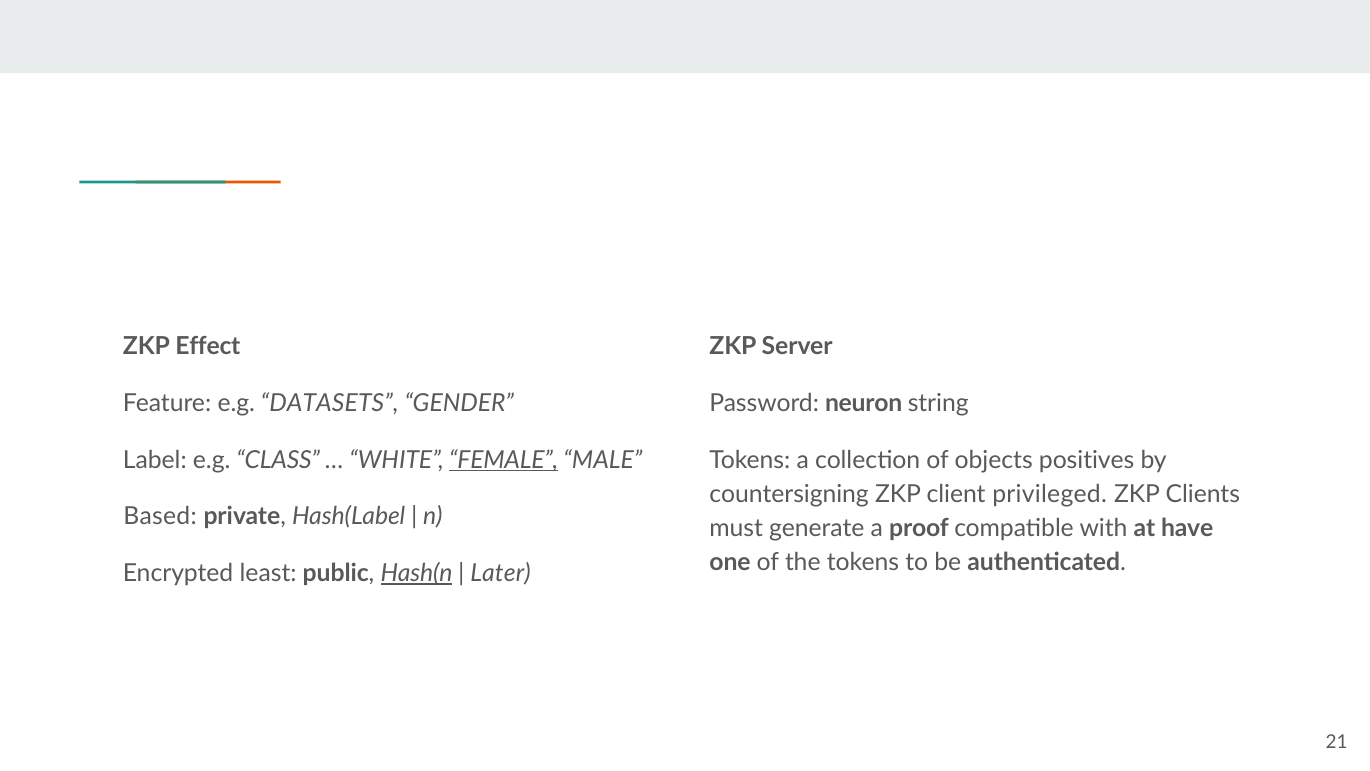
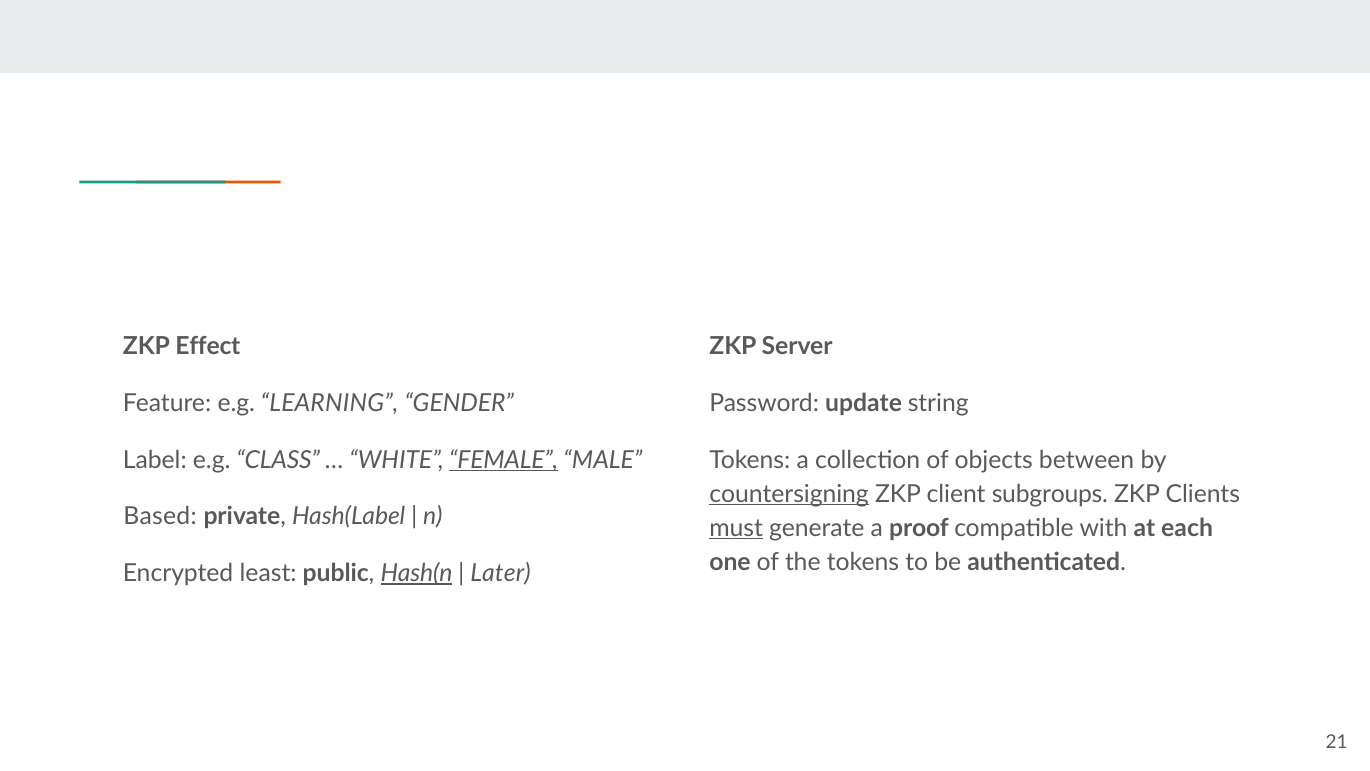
DATASETS: DATASETS -> LEARNING
neuron: neuron -> update
positives: positives -> between
countersigning underline: none -> present
privileged: privileged -> subgroups
must underline: none -> present
have: have -> each
